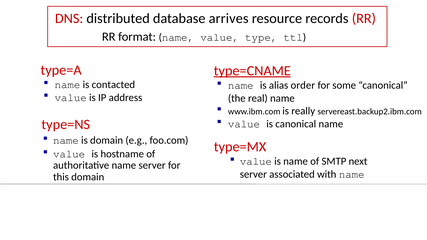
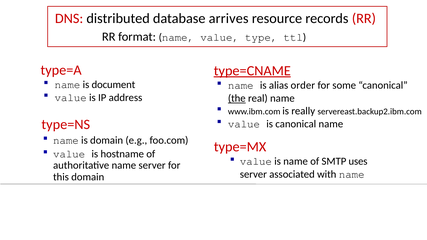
contacted: contacted -> document
the underline: none -> present
next: next -> uses
